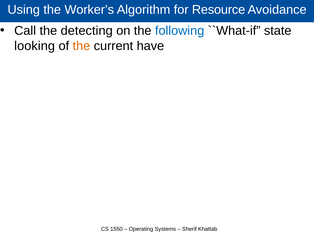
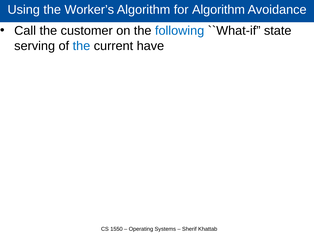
for Resource: Resource -> Algorithm
detecting: detecting -> customer
looking: looking -> serving
the at (81, 46) colour: orange -> blue
